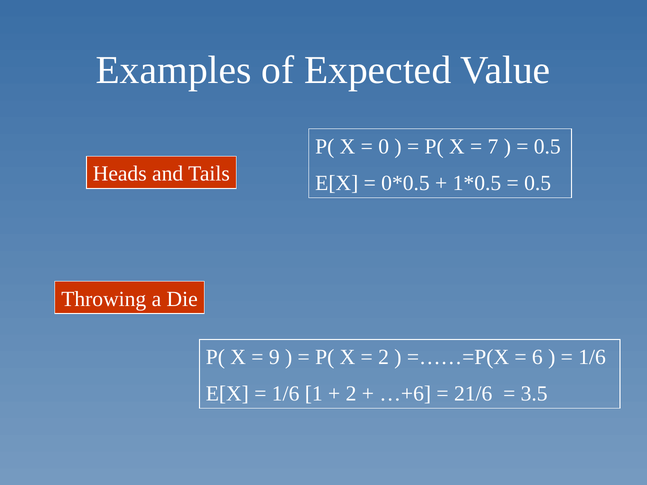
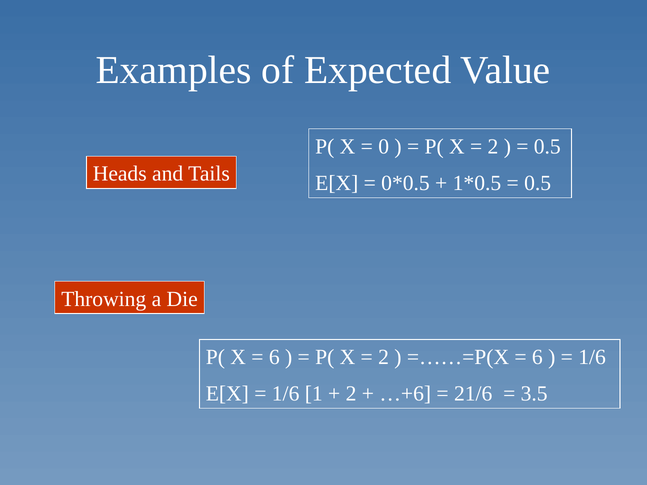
7 at (493, 146): 7 -> 2
9 at (274, 357): 9 -> 6
